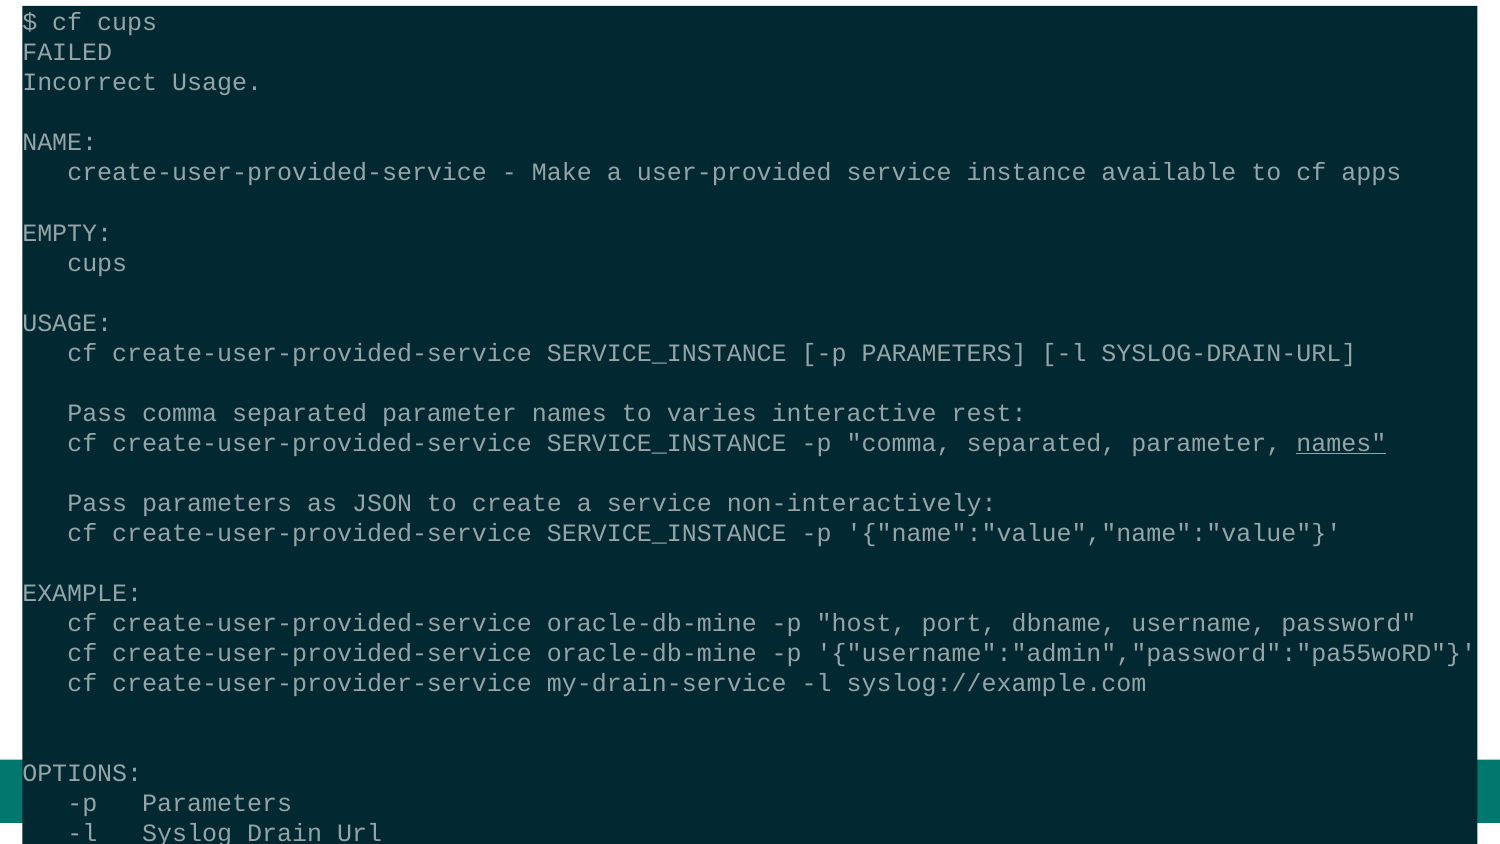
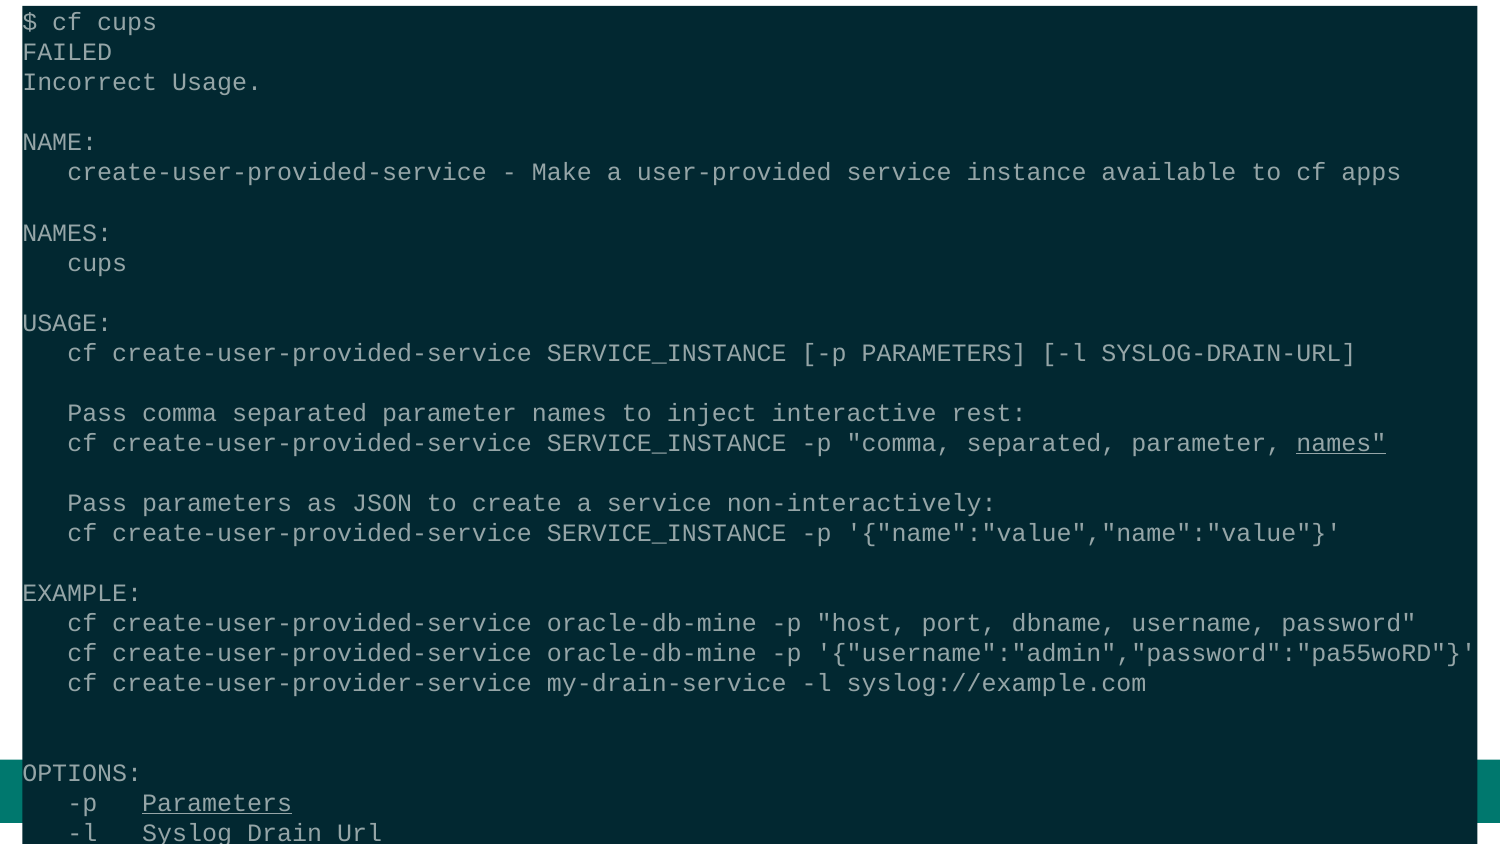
EMPTY at (67, 233): EMPTY -> NAMES
varies: varies -> inject
Parameters at (217, 803) underline: none -> present
